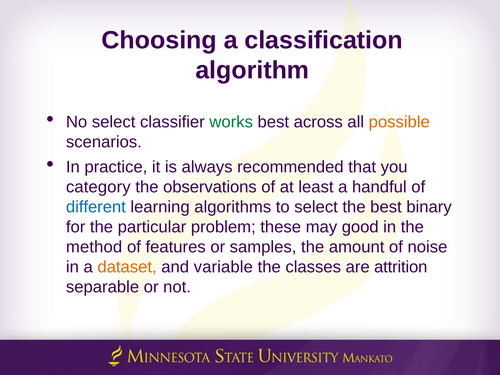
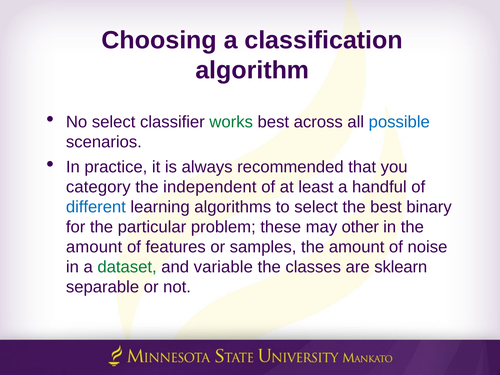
possible colour: orange -> blue
observations: observations -> independent
good: good -> other
method at (94, 247): method -> amount
dataset colour: orange -> green
attrition: attrition -> sklearn
